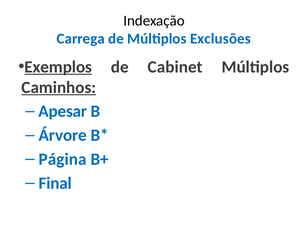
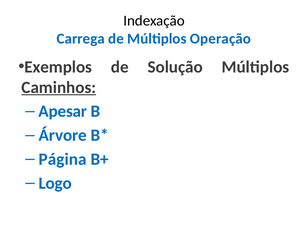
Exclusões: Exclusões -> Operação
Exemplos underline: present -> none
Cabinet: Cabinet -> Solução
Final: Final -> Logo
